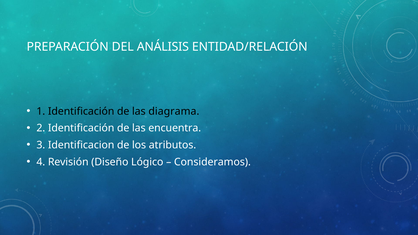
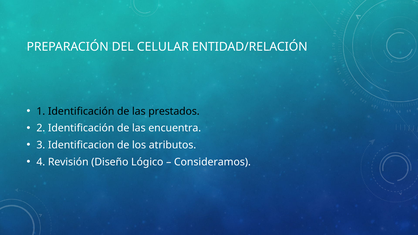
ANÁLISIS: ANÁLISIS -> CELULAR
diagrama: diagrama -> prestados
